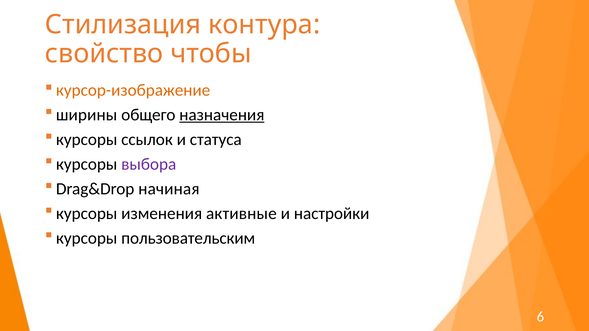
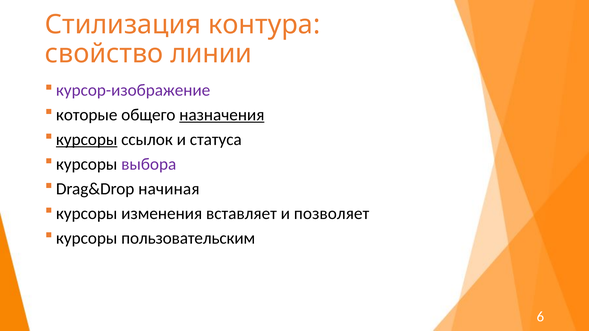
чтобы: чтобы -> линии
курсор-изображение colour: orange -> purple
ширины: ширины -> которые
курсоры at (87, 140) underline: none -> present
активные: активные -> вставляет
настройки: настройки -> позволяет
